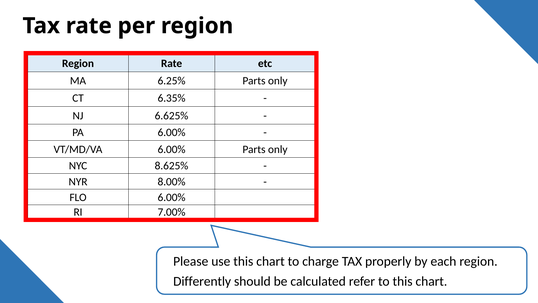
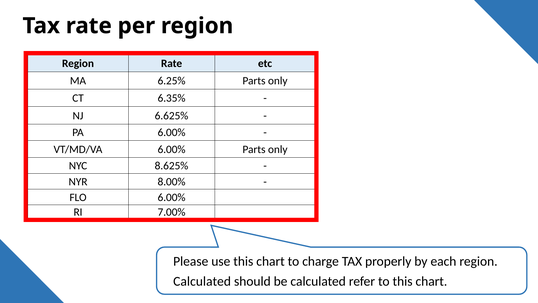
Differently at (202, 281): Differently -> Calculated
